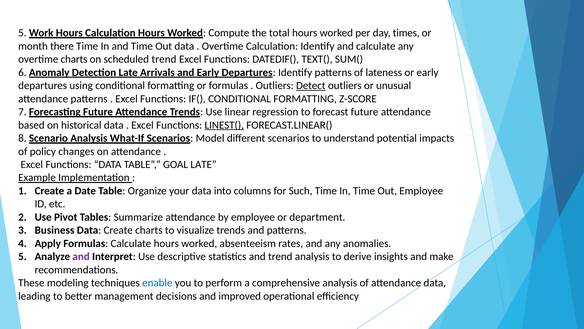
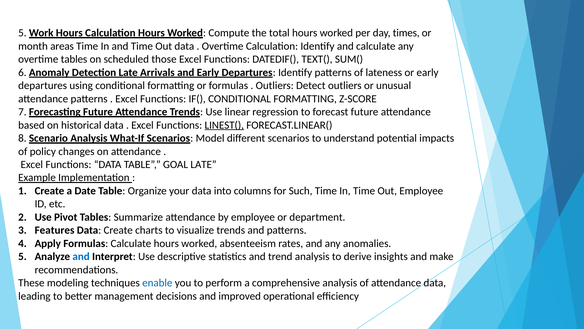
there: there -> areas
overtime charts: charts -> tables
scheduled trend: trend -> those
Detect underline: present -> none
Business: Business -> Features
and at (81, 256) colour: purple -> blue
